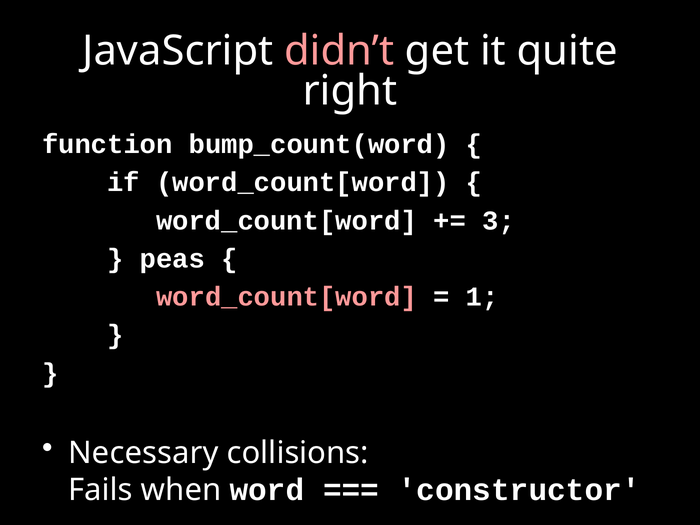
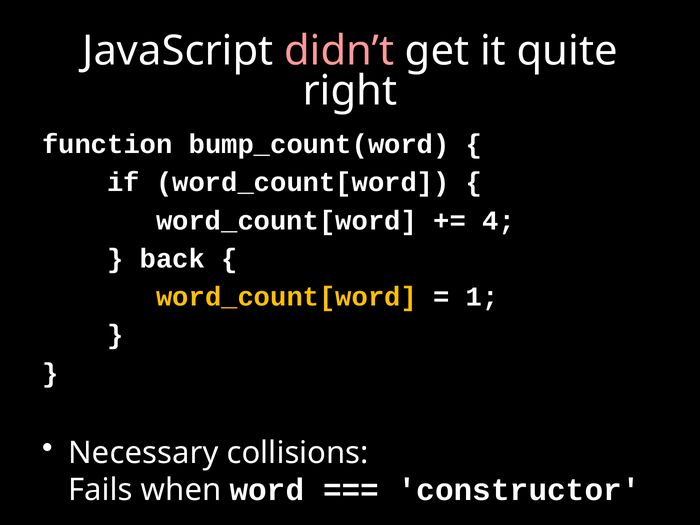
3: 3 -> 4
peas: peas -> back
word_count[word at (287, 297) colour: pink -> yellow
